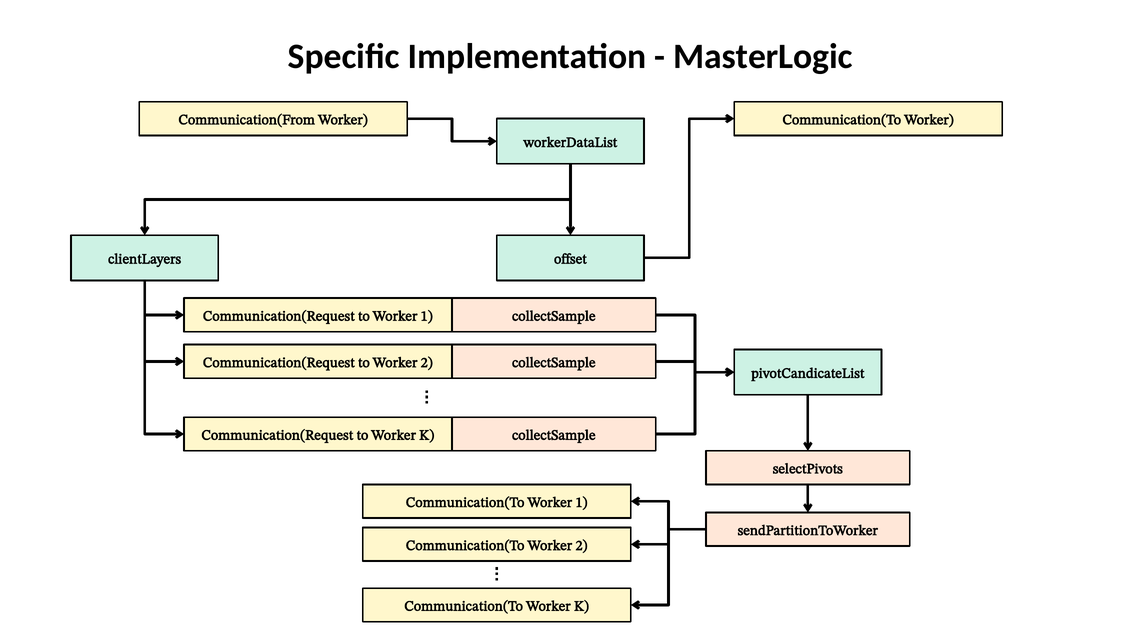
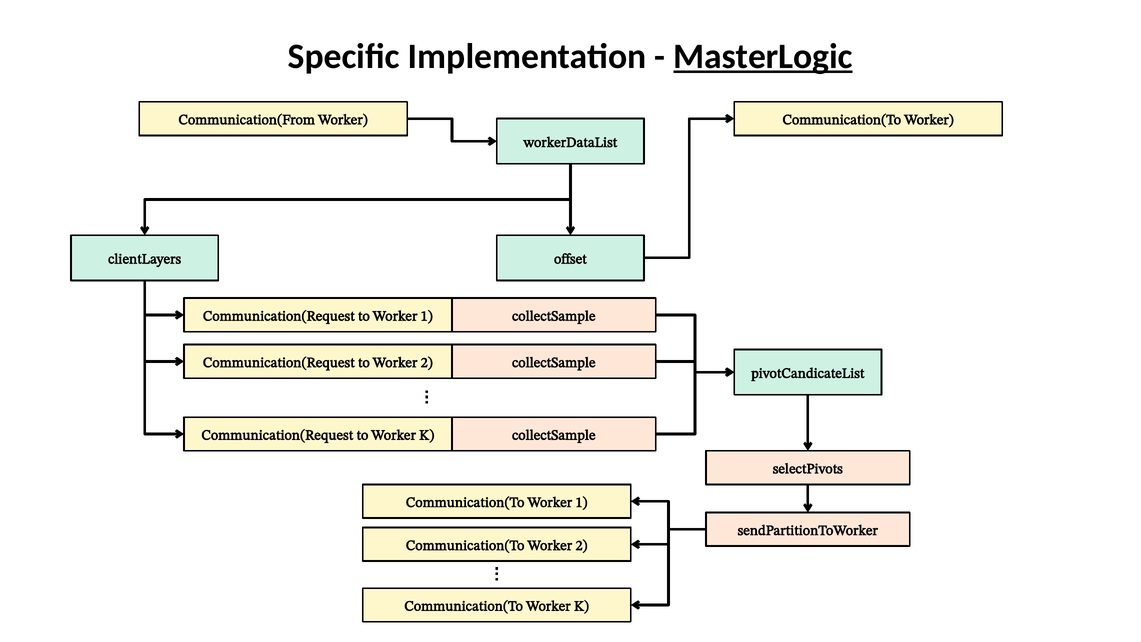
MasterLogic underline: none -> present
